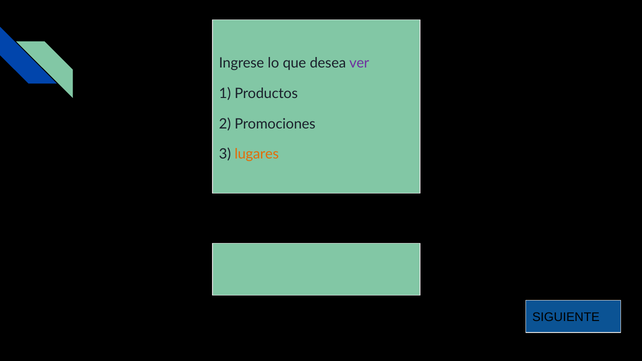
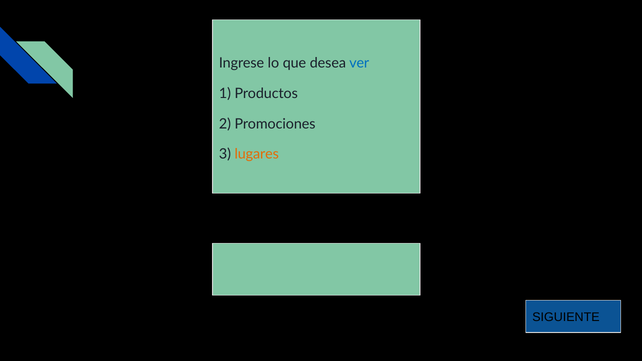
ver colour: purple -> blue
